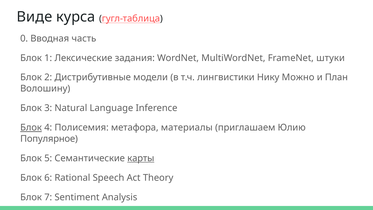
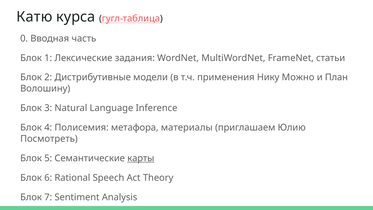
Виде: Виде -> Катю
штуки: штуки -> статьи
лингвистики: лингвистики -> применения
Блок at (31, 127) underline: present -> none
Популярное: Популярное -> Посмотреть
